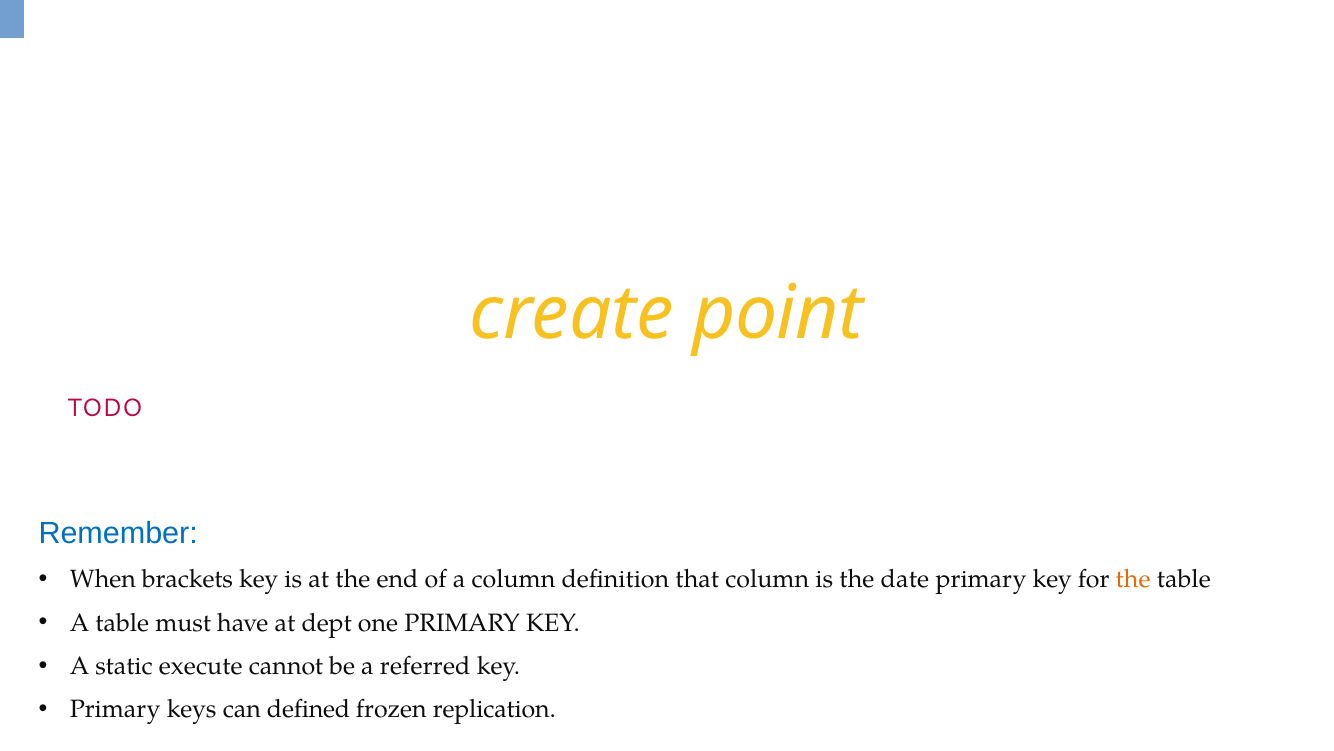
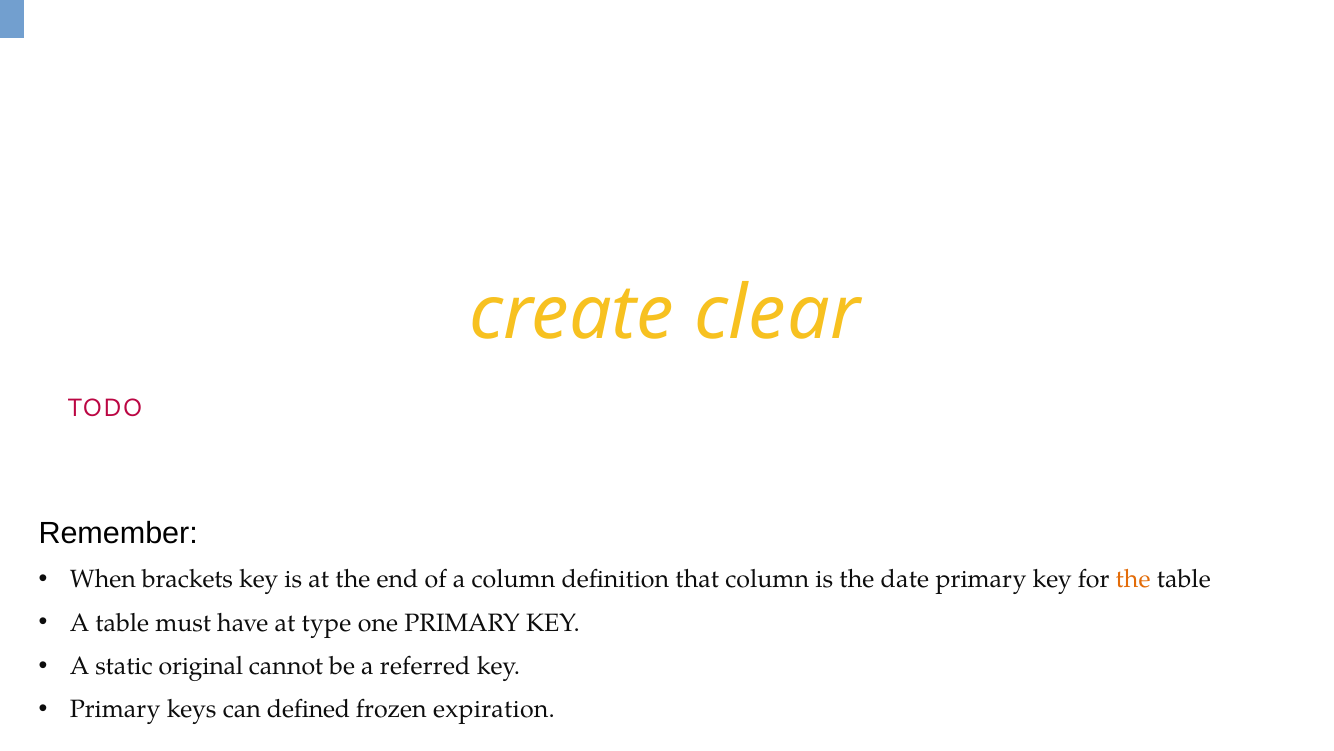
point: point -> clear
Remember colour: blue -> black
dept: dept -> type
execute: execute -> original
replication: replication -> expiration
